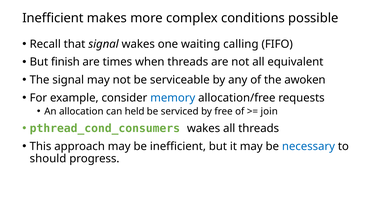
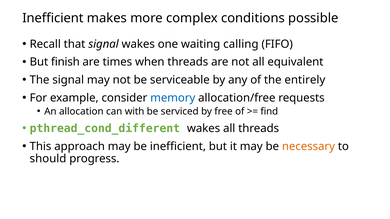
awoken: awoken -> entirely
held: held -> with
join: join -> find
pthread_cond_consumers: pthread_cond_consumers -> pthread_cond_different
necessary colour: blue -> orange
